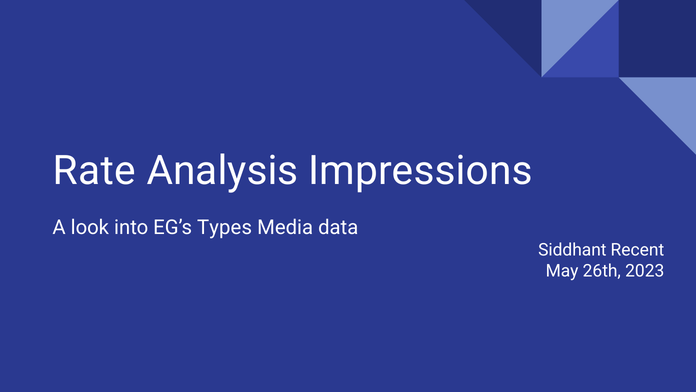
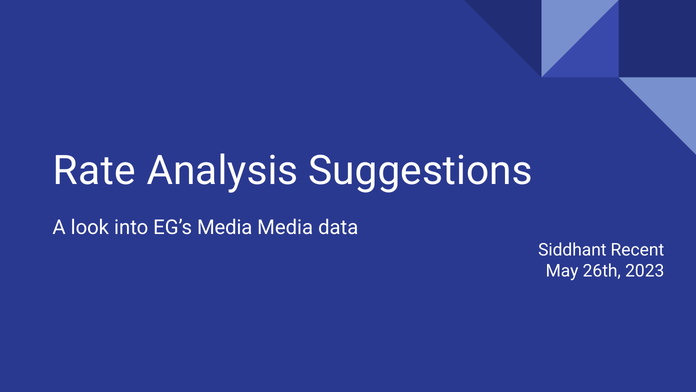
Impressions: Impressions -> Suggestions
EG’s Types: Types -> Media
